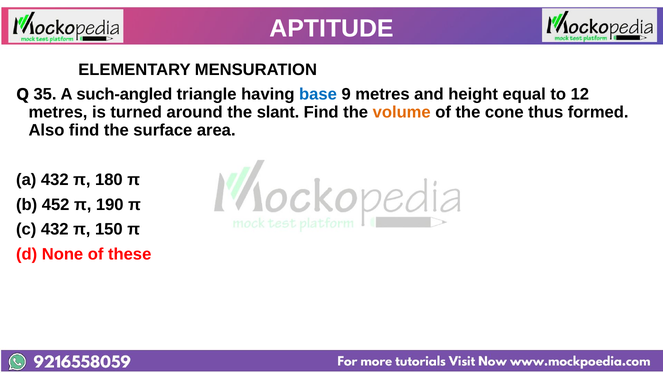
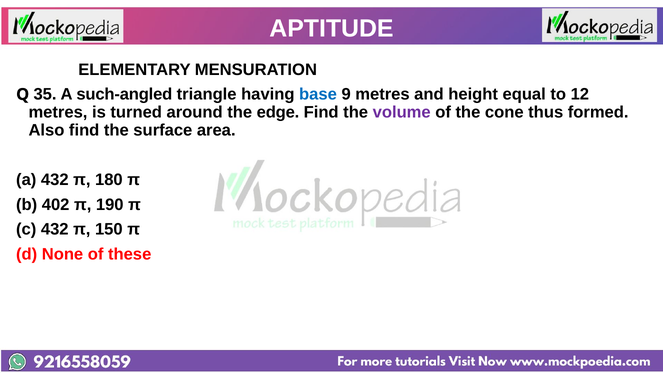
slant: slant -> edge
volume colour: orange -> purple
452: 452 -> 402
